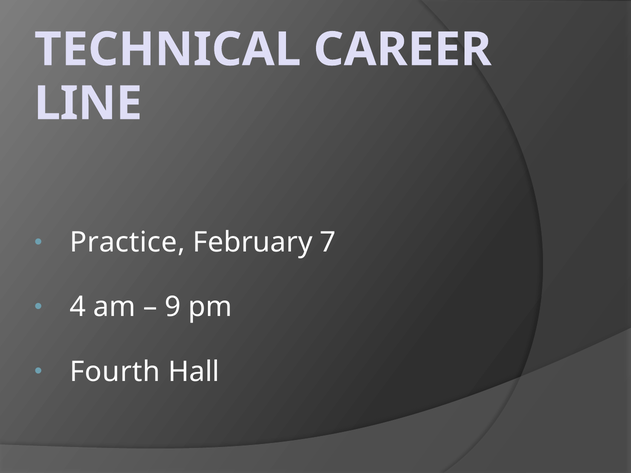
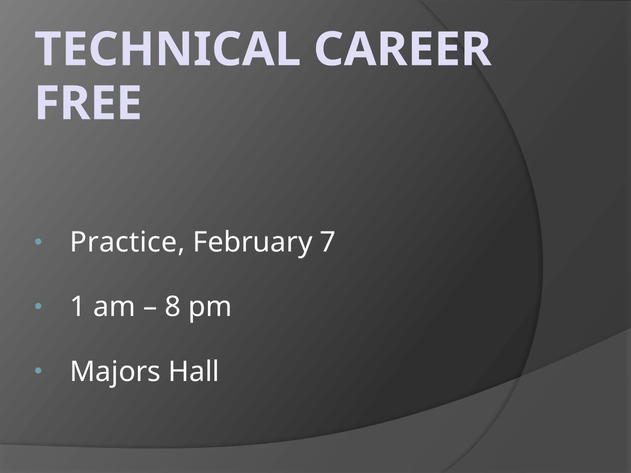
LINE: LINE -> FREE
4: 4 -> 1
9: 9 -> 8
Fourth: Fourth -> Majors
